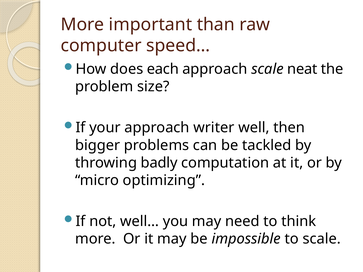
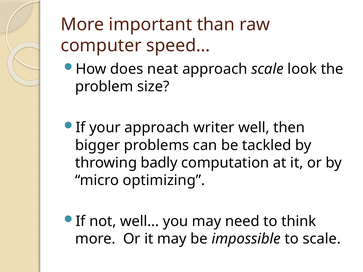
each: each -> neat
neat: neat -> look
